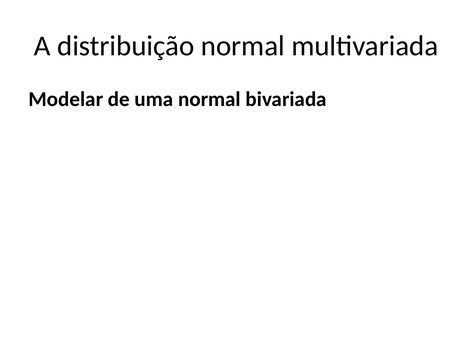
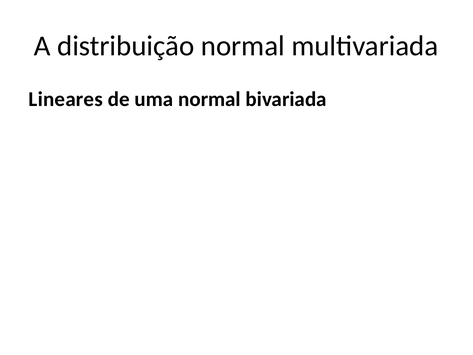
Modelar: Modelar -> Lineares
